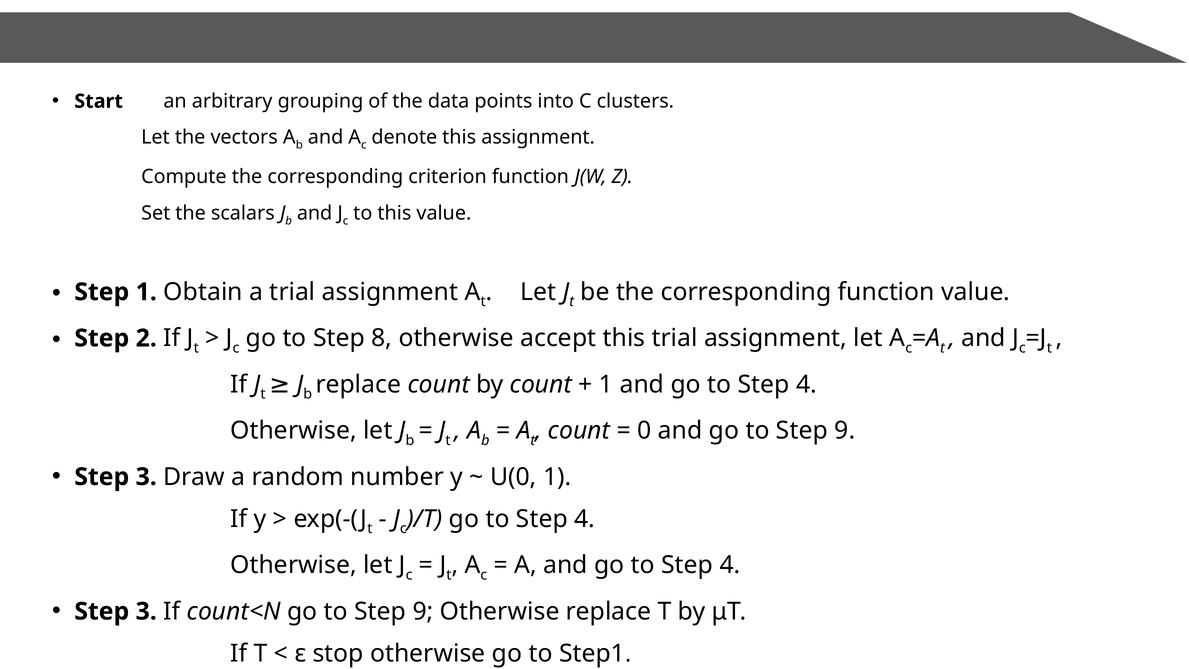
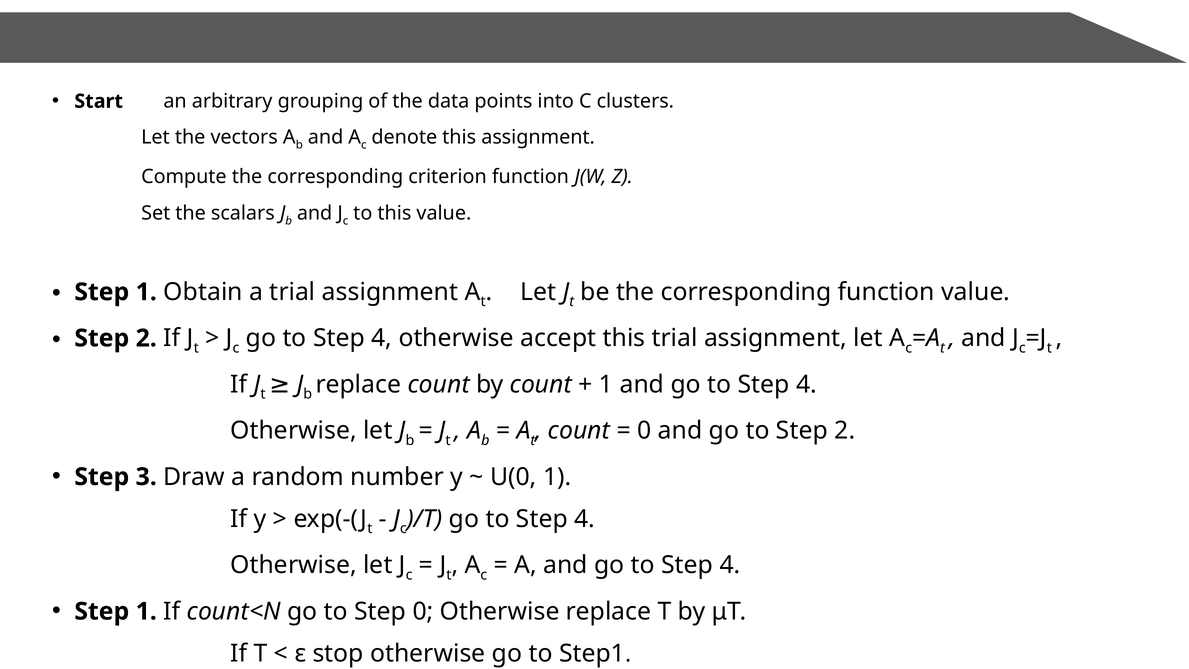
8 at (382, 338): 8 -> 4
9 at (845, 431): 9 -> 2
3 at (146, 611): 3 -> 1
9 at (423, 611): 9 -> 0
